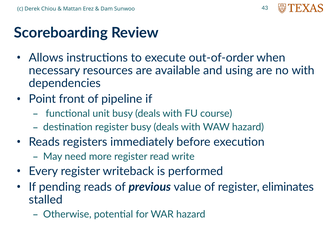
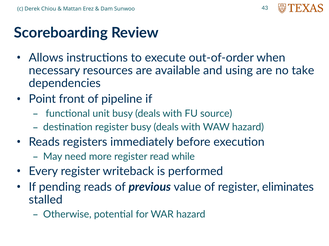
no with: with -> take
course: course -> source
write: write -> while
